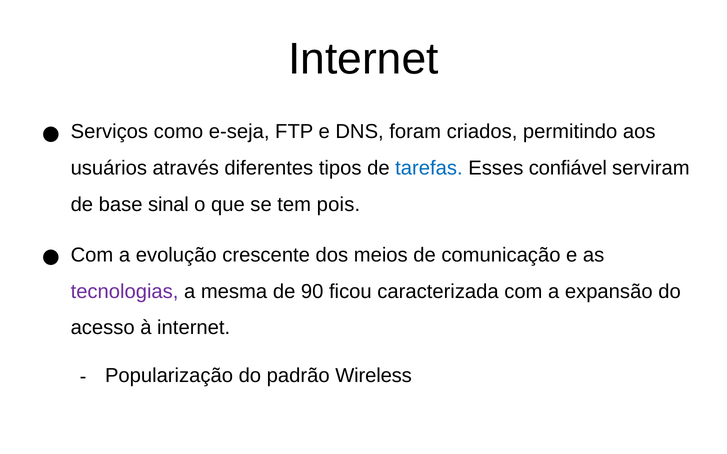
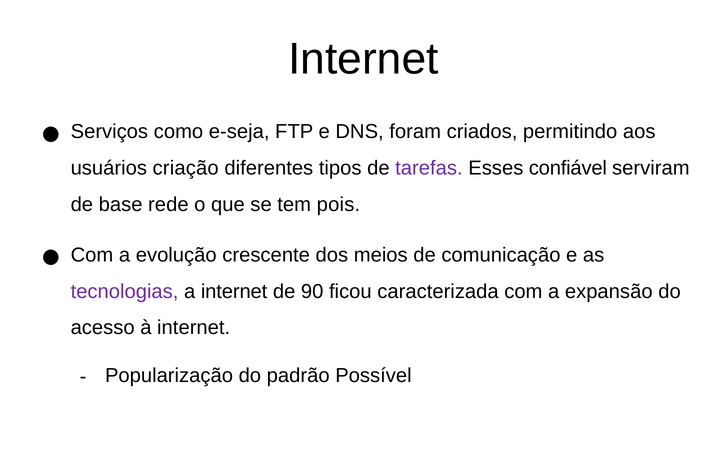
através: através -> criação
tarefas colour: blue -> purple
sinal: sinal -> rede
a mesma: mesma -> internet
Wireless: Wireless -> Possível
